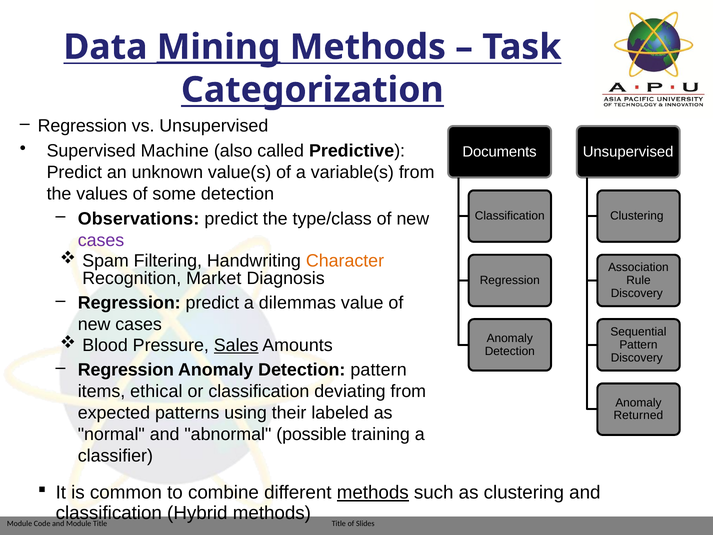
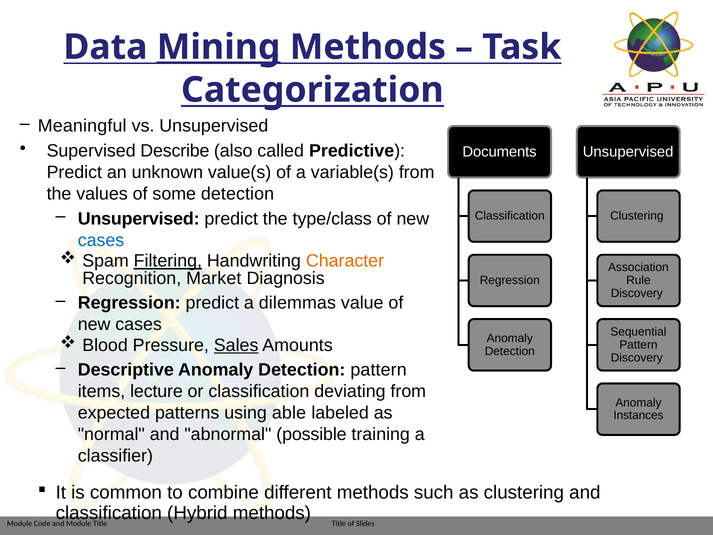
Regression at (82, 126): Regression -> Meaningful
Machine: Machine -> Describe
Observations at (139, 219): Observations -> Unsupervised
cases at (101, 240) colour: purple -> blue
Filtering underline: none -> present
Regression at (126, 370): Regression -> Descriptive
ethical: ethical -> lecture
their: their -> able
Returned: Returned -> Instances
methods at (373, 492) underline: present -> none
